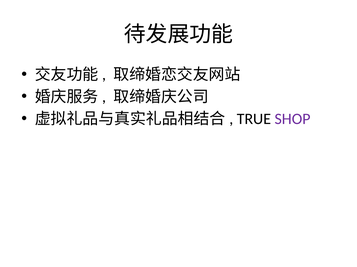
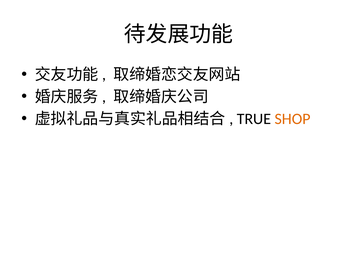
SHOP colour: purple -> orange
